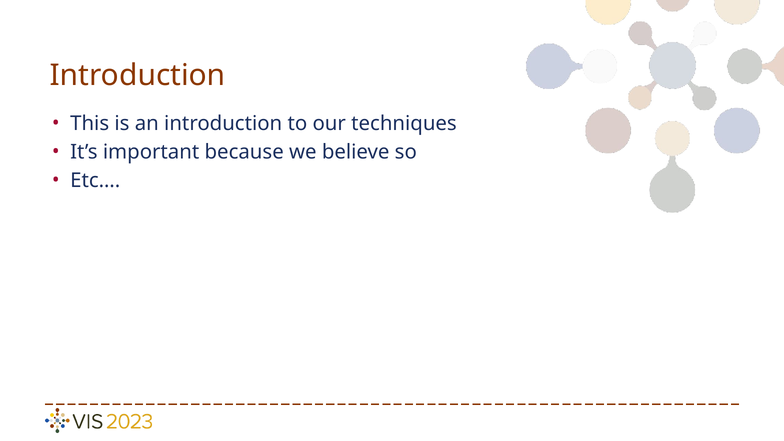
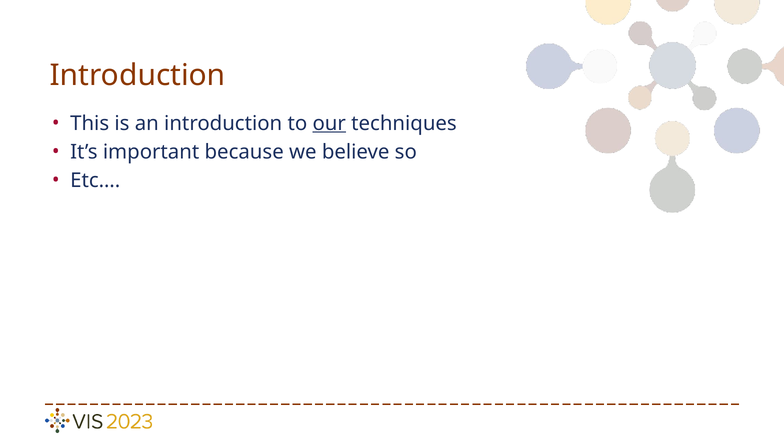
our underline: none -> present
